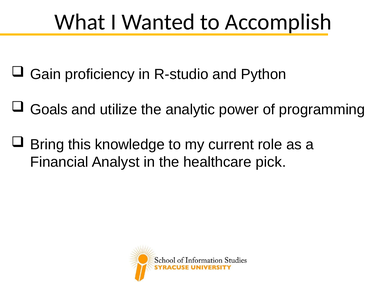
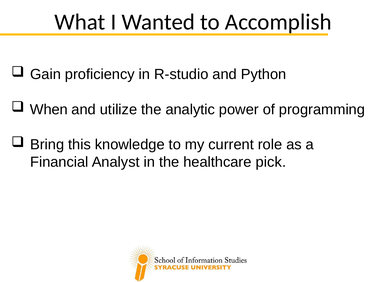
Goals: Goals -> When
